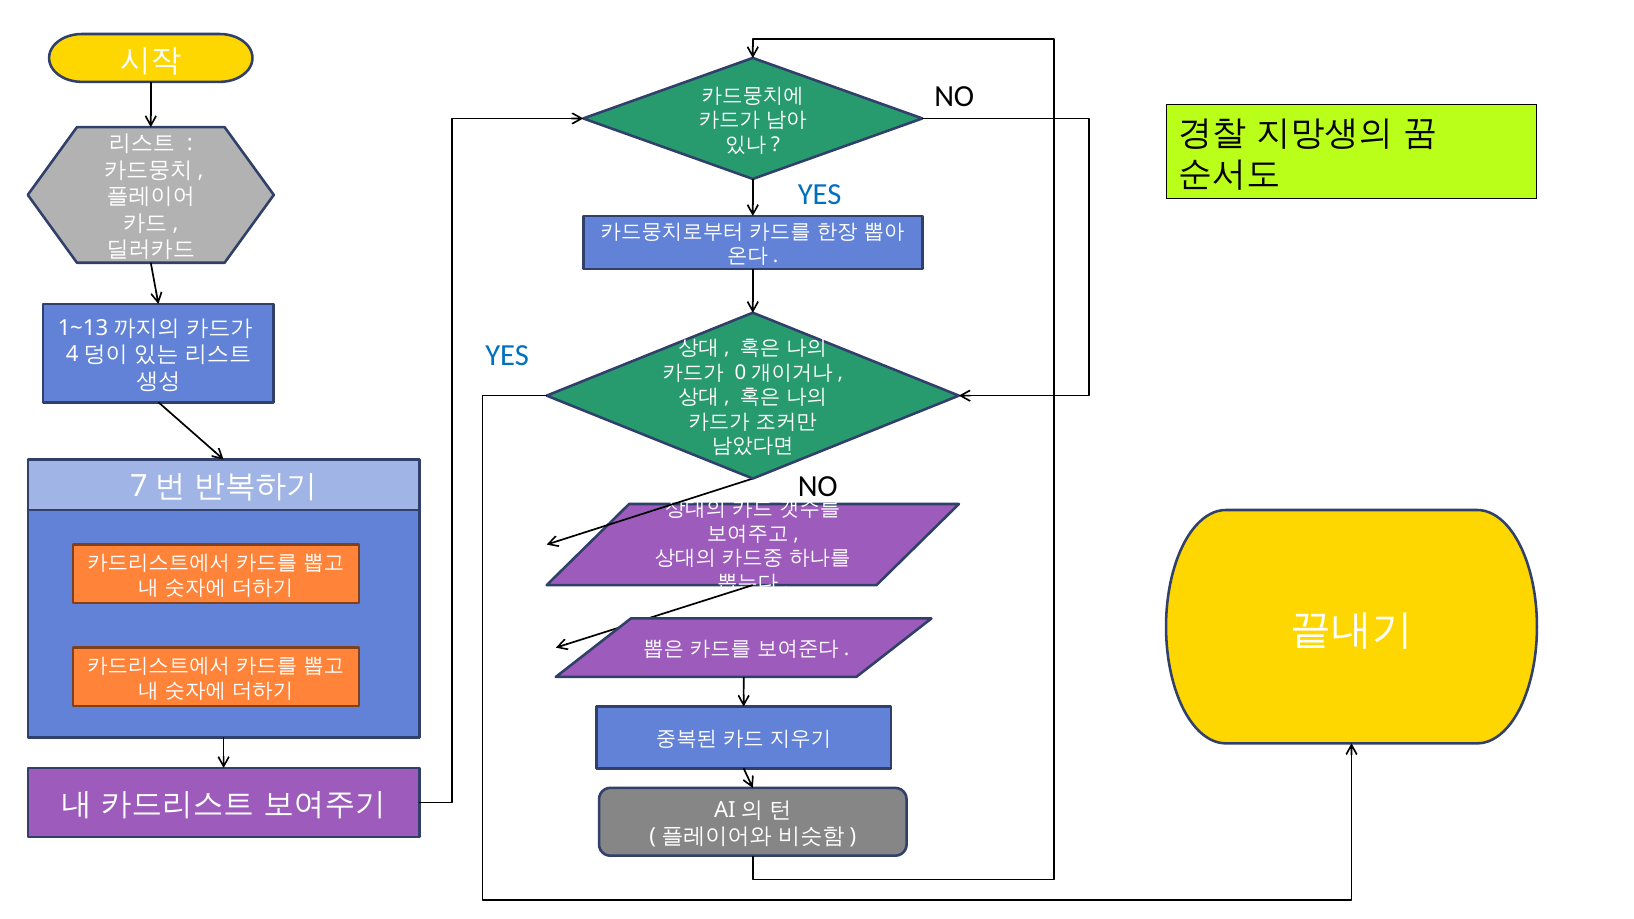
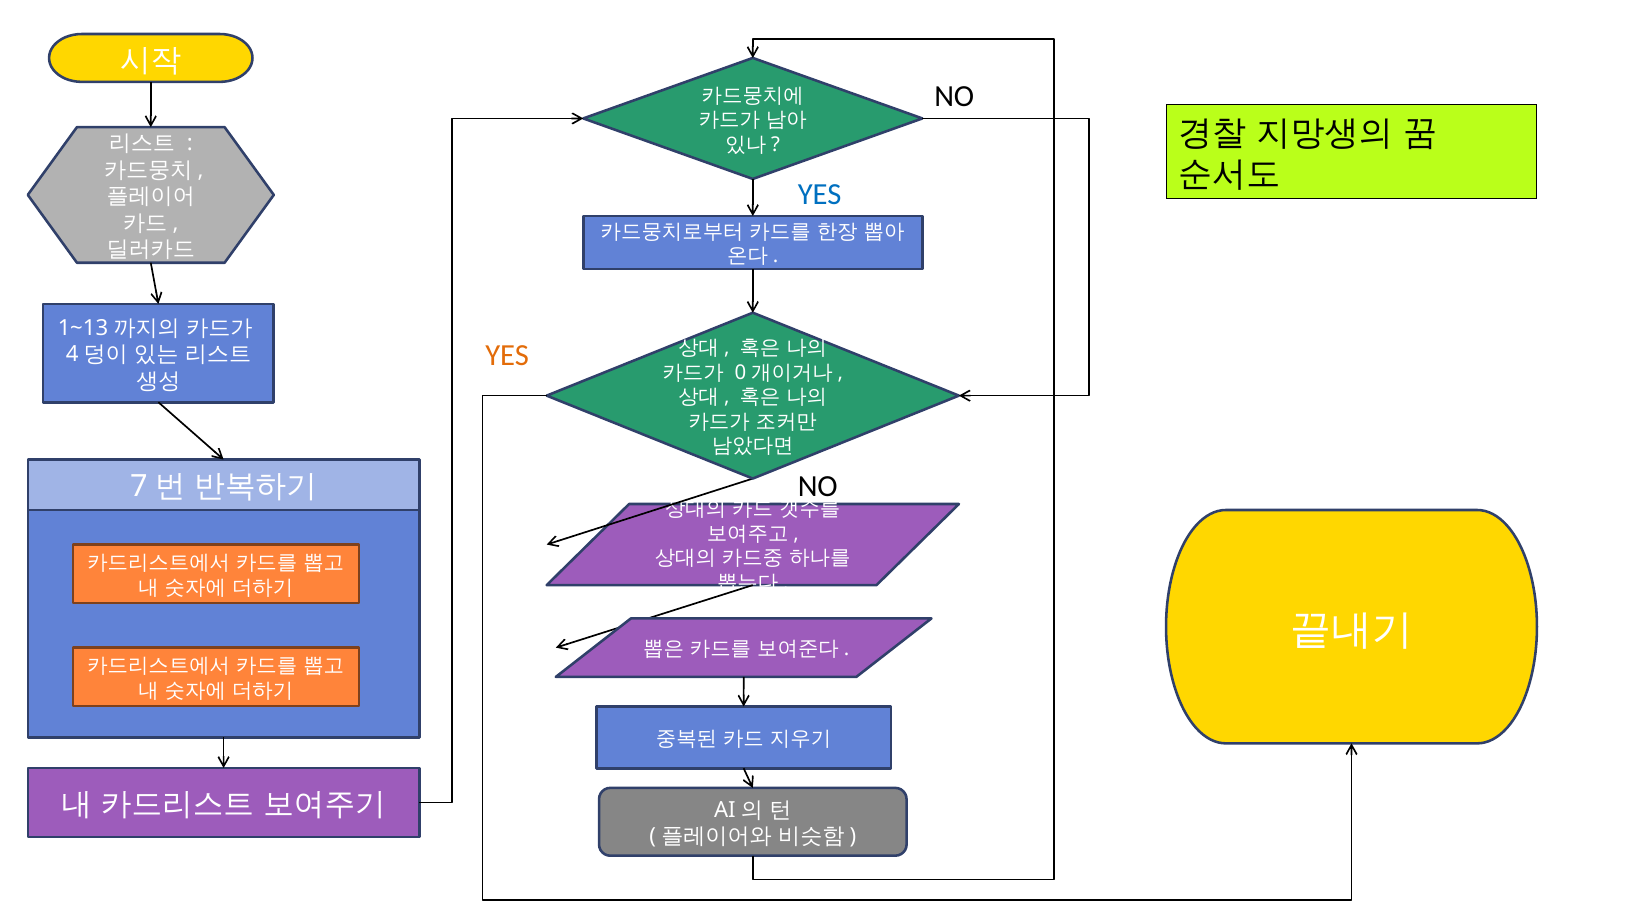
YES at (507, 355) colour: blue -> orange
